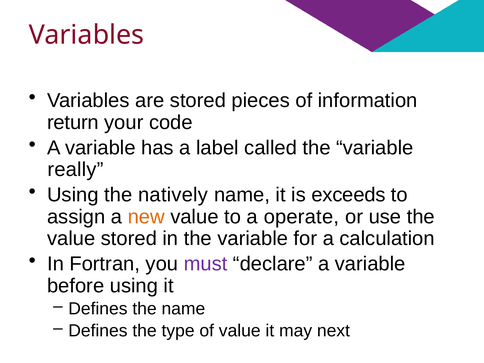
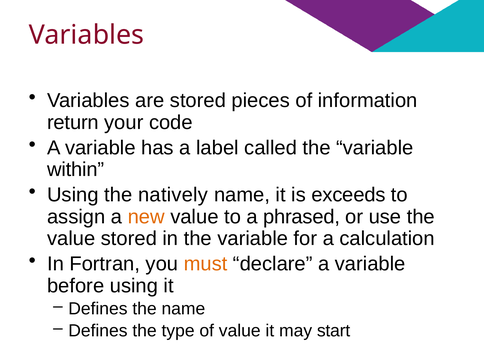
really: really -> within
operate: operate -> phrased
must colour: purple -> orange
next: next -> start
